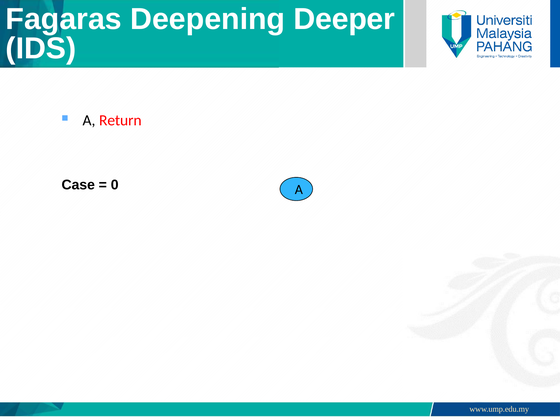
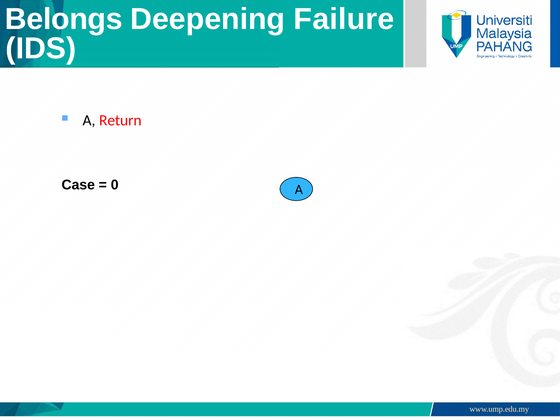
Fagaras: Fagaras -> Belongs
Deeper: Deeper -> Failure
